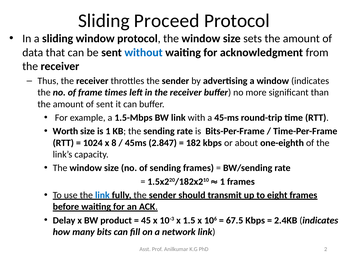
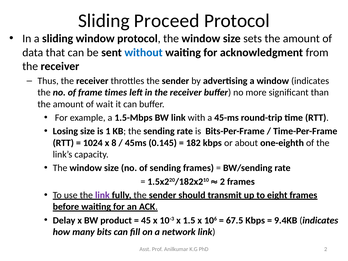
of sent: sent -> wait
Worth: Worth -> Losing
2.847: 2.847 -> 0.145
1 at (222, 182): 1 -> 2
link at (102, 195) colour: blue -> purple
2.4KB: 2.4KB -> 9.4KB
